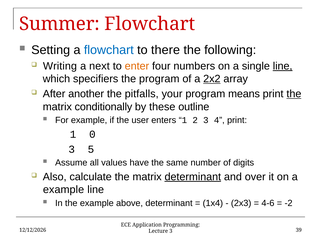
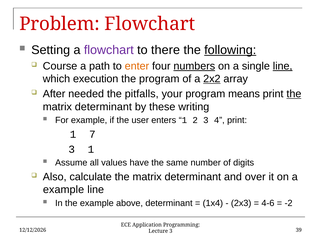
Summer: Summer -> Problem
flowchart at (109, 50) colour: blue -> purple
following underline: none -> present
Writing: Writing -> Course
next: next -> path
numbers underline: none -> present
specifiers: specifiers -> execution
another: another -> needed
conditionally at (103, 107): conditionally -> determinant
outline: outline -> writing
0: 0 -> 7
3 5: 5 -> 1
determinant at (193, 177) underline: present -> none
